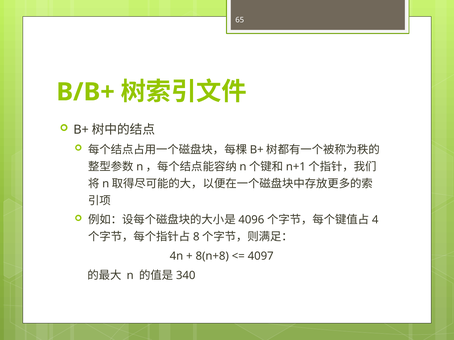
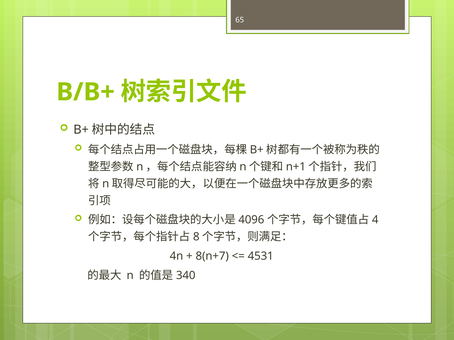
8(n+8: 8(n+8 -> 8(n+7
4097: 4097 -> 4531
